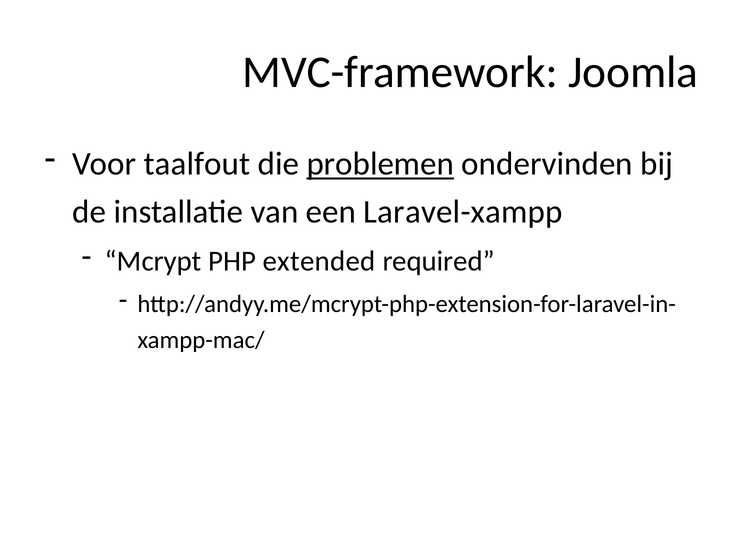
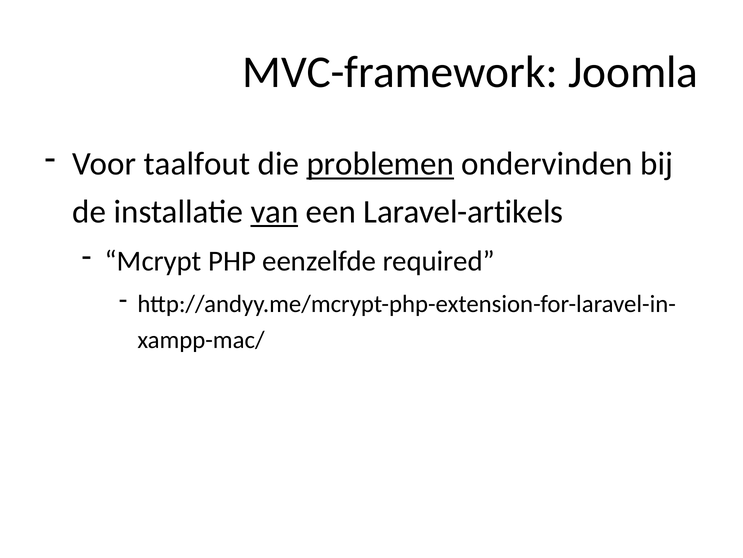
van underline: none -> present
Laravel-xampp: Laravel-xampp -> Laravel-artikels
extended: extended -> eenzelfde
